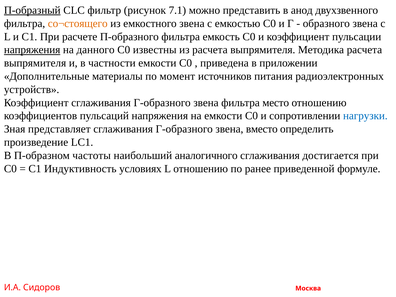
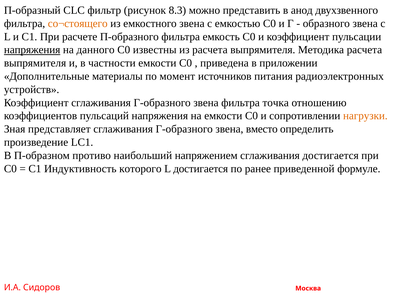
П-образный underline: present -> none
7.1: 7.1 -> 8.3
место: место -> точка
нагрузки colour: blue -> orange
частоты: частоты -> противо
аналогичного: аналогичного -> напряжением
условиях: условиях -> которого
L отношению: отношению -> достигается
